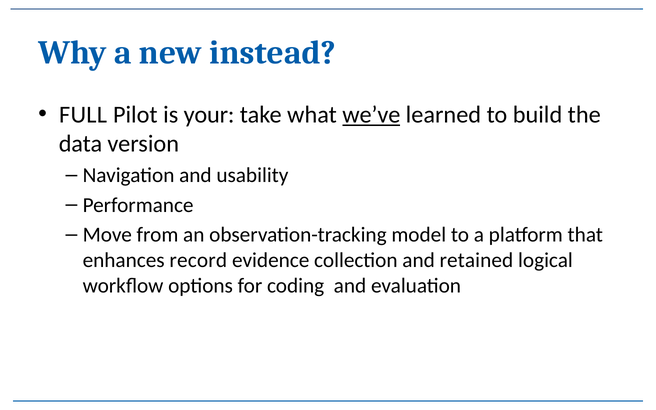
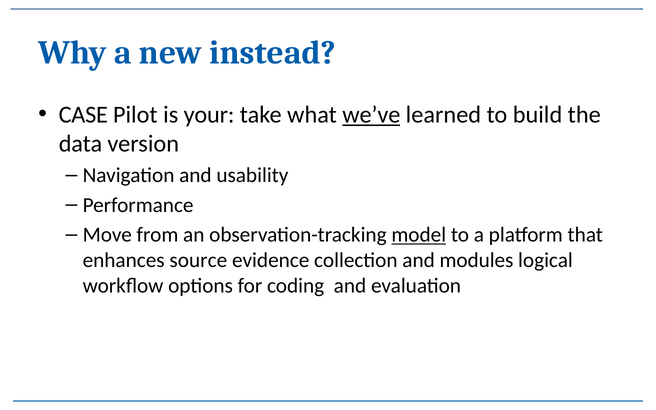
FULL: FULL -> CASE
model underline: none -> present
record: record -> source
retained: retained -> modules
